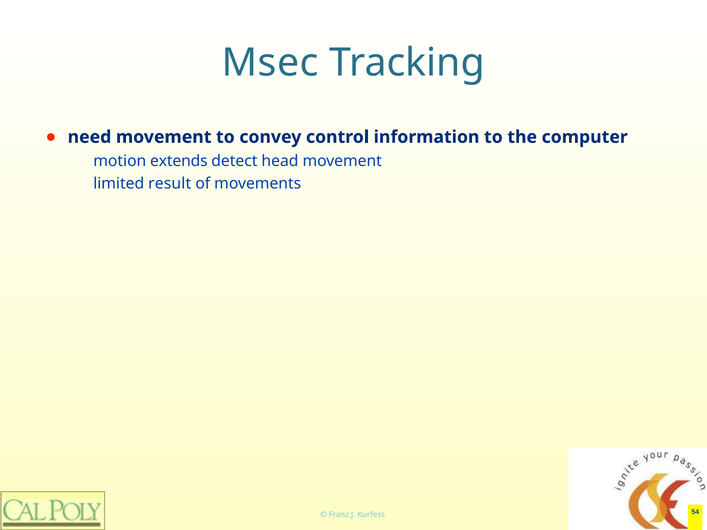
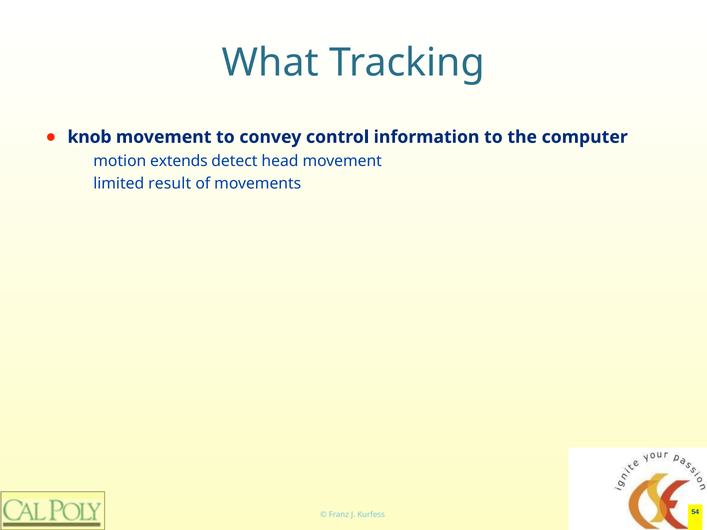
Msec: Msec -> What
need: need -> knob
